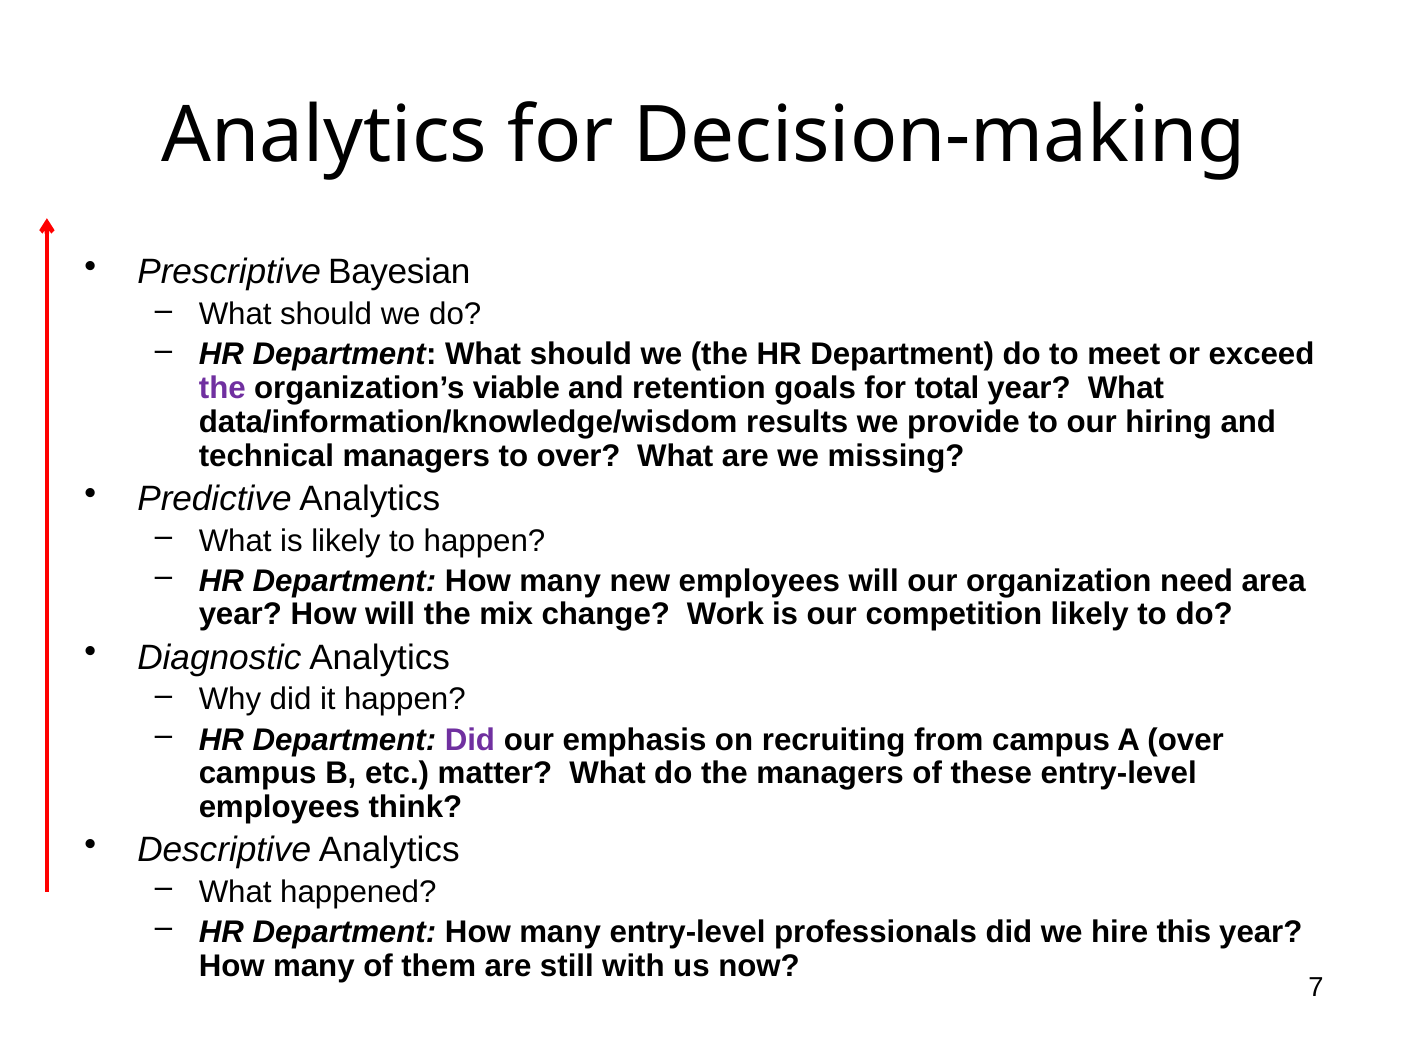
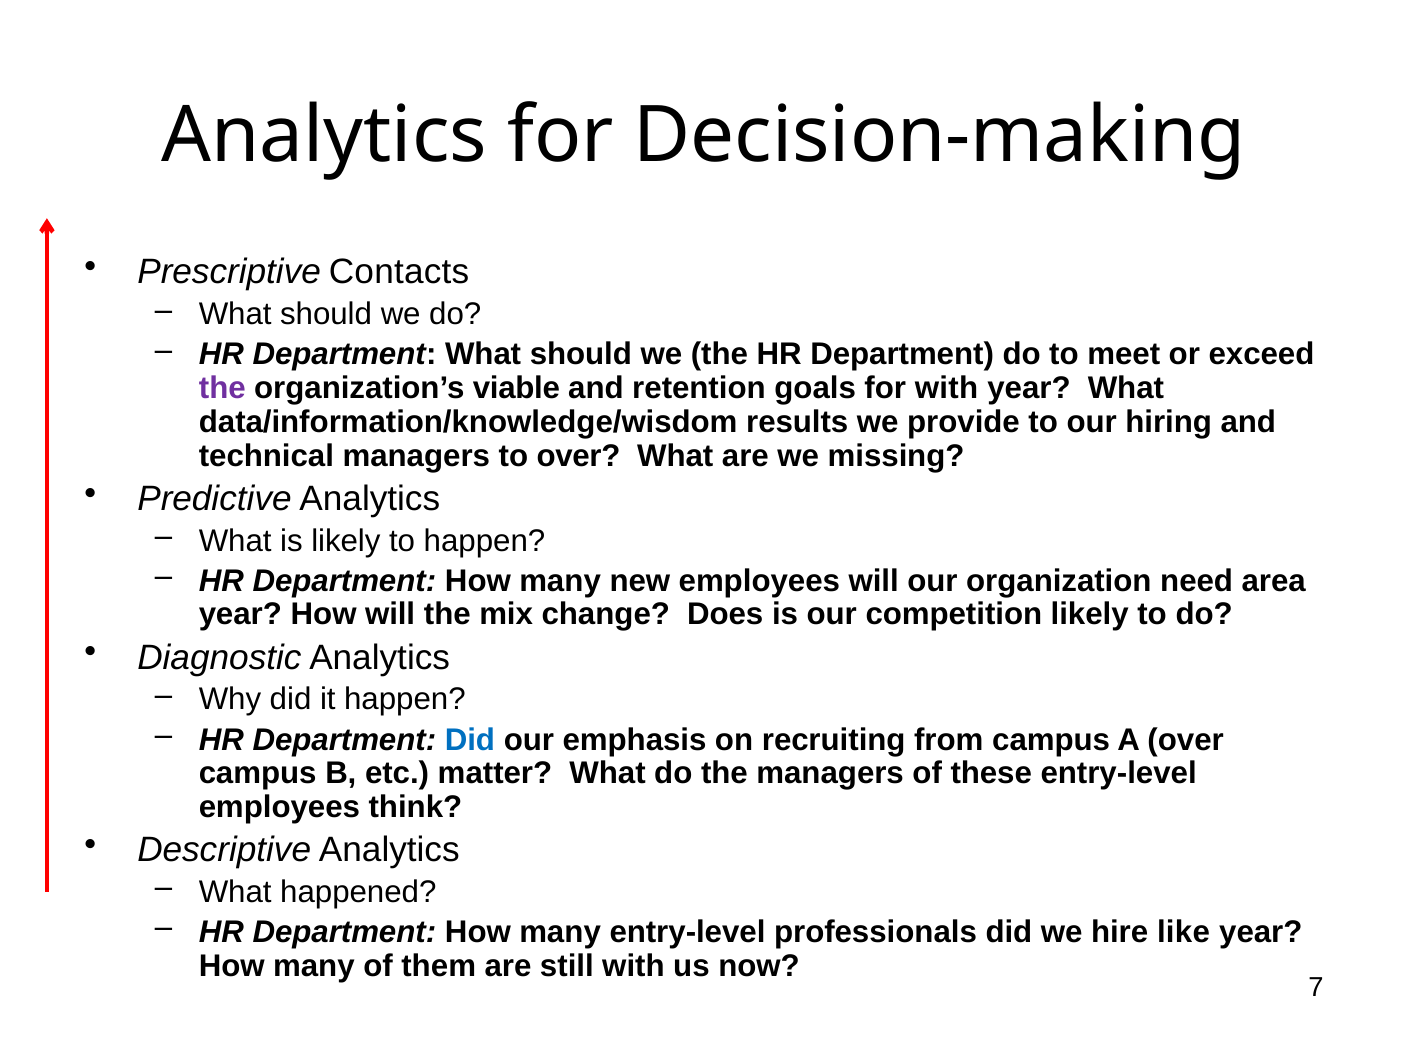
Bayesian: Bayesian -> Contacts
for total: total -> with
Work: Work -> Does
Did at (470, 740) colour: purple -> blue
this: this -> like
